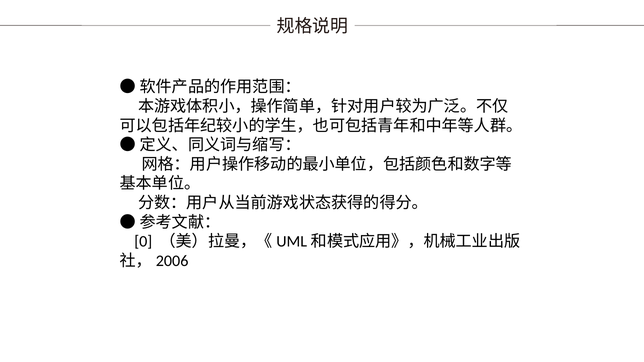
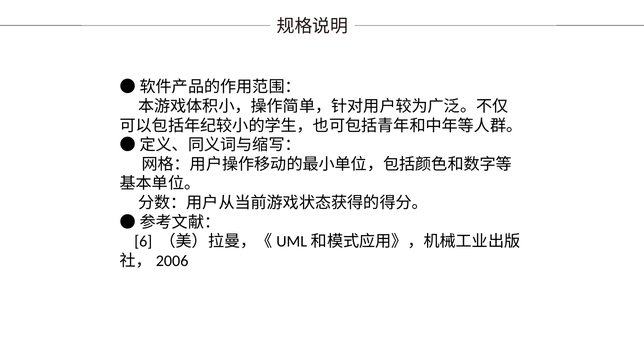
0: 0 -> 6
